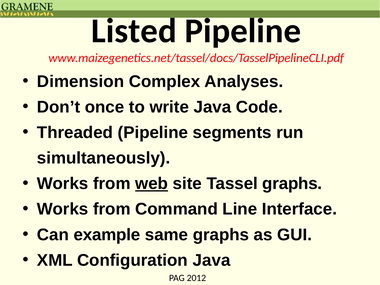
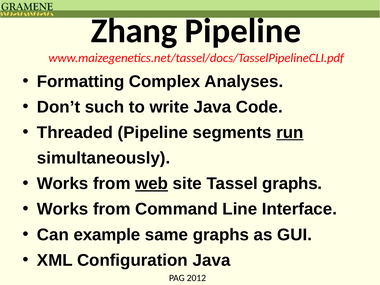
Listed: Listed -> Zhang
Dimension: Dimension -> Formatting
once: once -> such
run underline: none -> present
